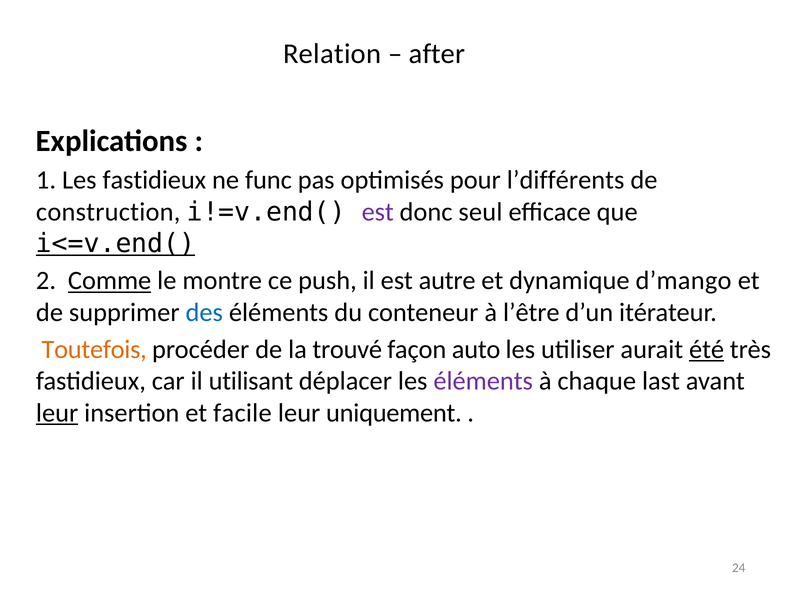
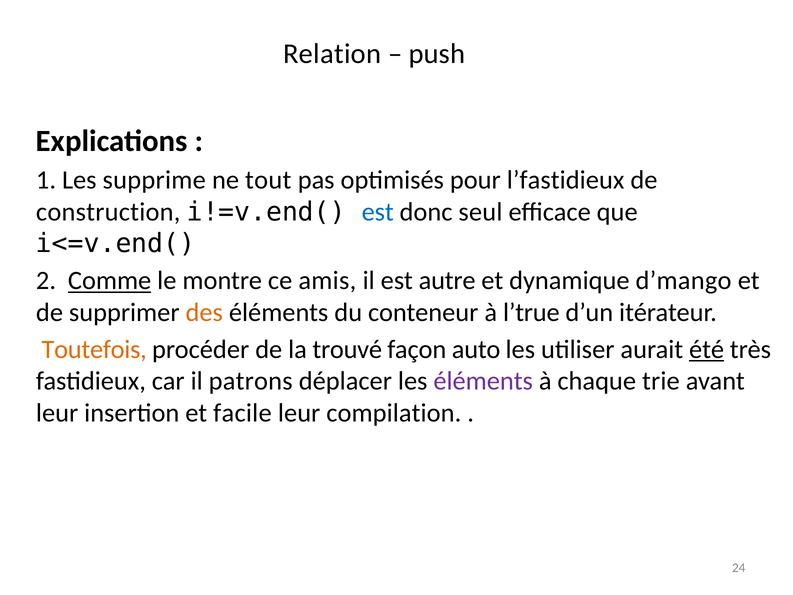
after: after -> push
Les fastidieux: fastidieux -> supprime
func: func -> tout
l’différents: l’différents -> l’fastidieux
est at (378, 212) colour: purple -> blue
i<=v.end( underline: present -> none
push: push -> amis
des colour: blue -> orange
l’être: l’être -> l’true
utilisant: utilisant -> patrons
last: last -> trie
leur at (57, 413) underline: present -> none
uniquement: uniquement -> compilation
